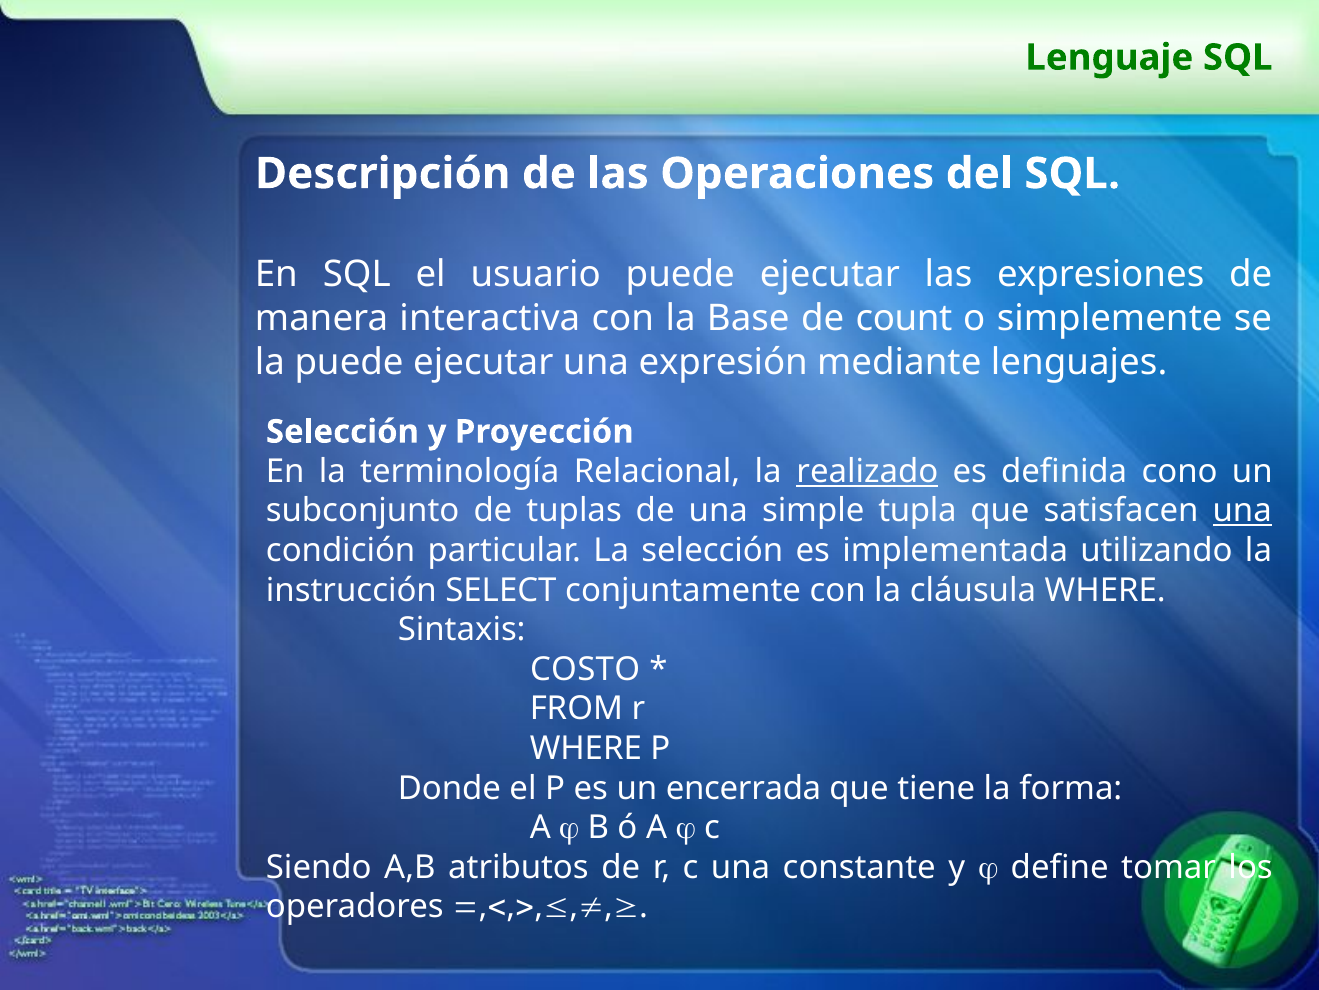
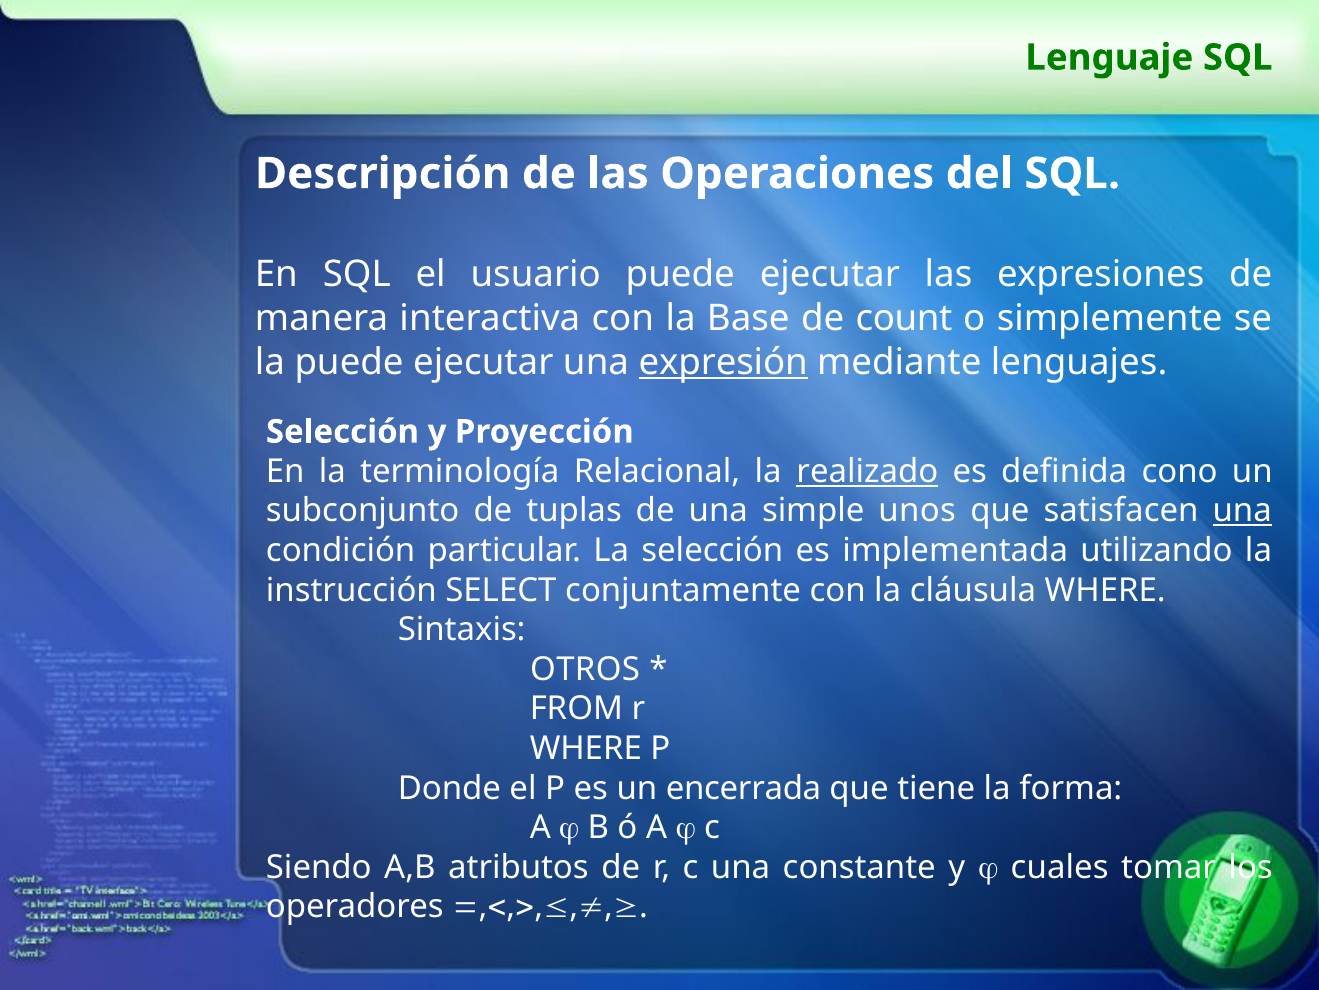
expresión underline: none -> present
tupla: tupla -> unos
COSTO: COSTO -> OTROS
define: define -> cuales
